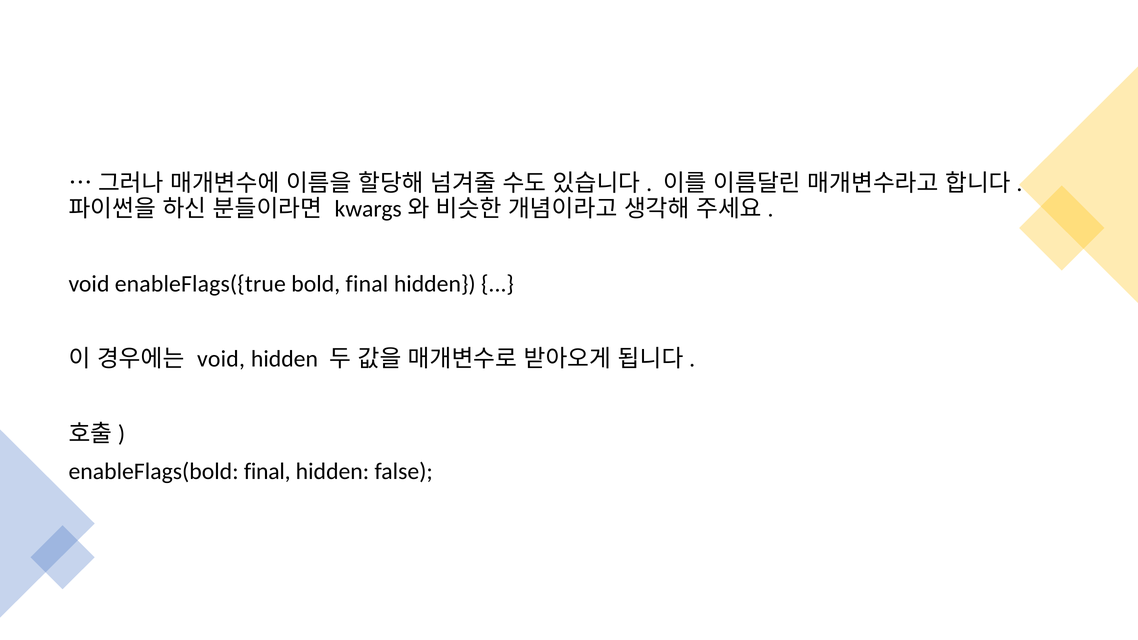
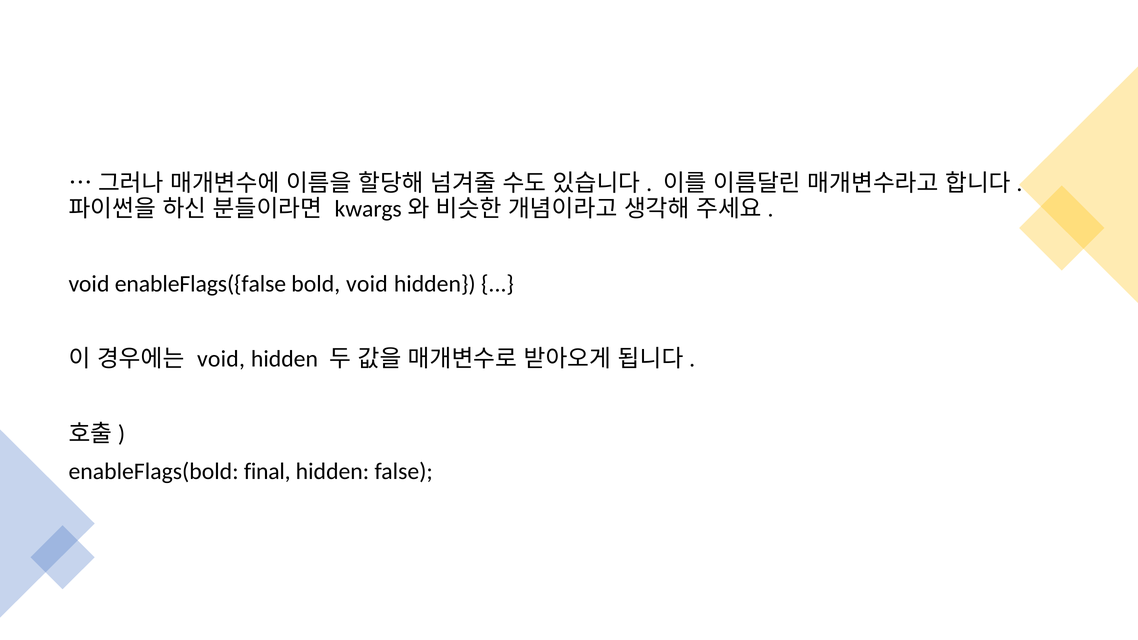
enableFlags({true: enableFlags({true -> enableFlags({false
bold final: final -> void
